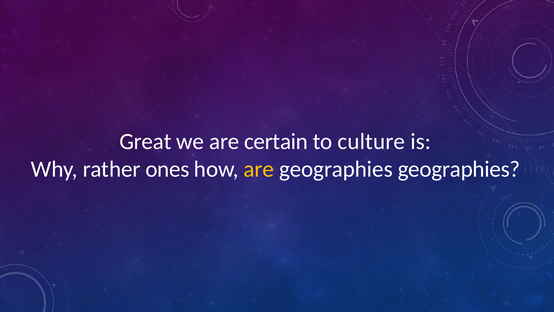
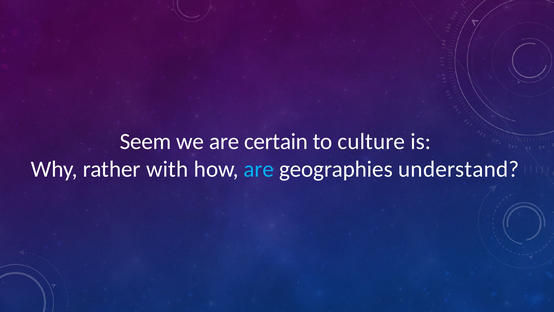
Great: Great -> Seem
ones: ones -> with
are at (259, 169) colour: yellow -> light blue
geographies geographies: geographies -> understand
